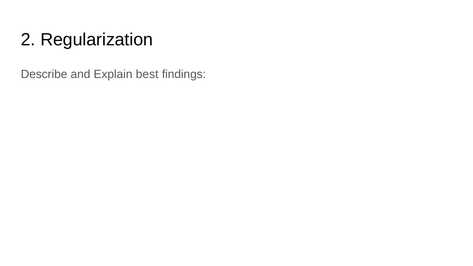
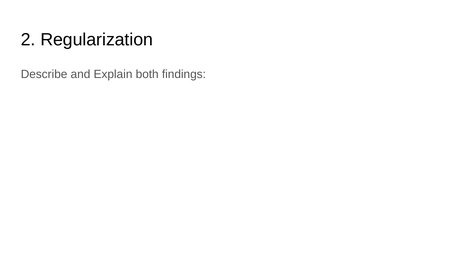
best: best -> both
